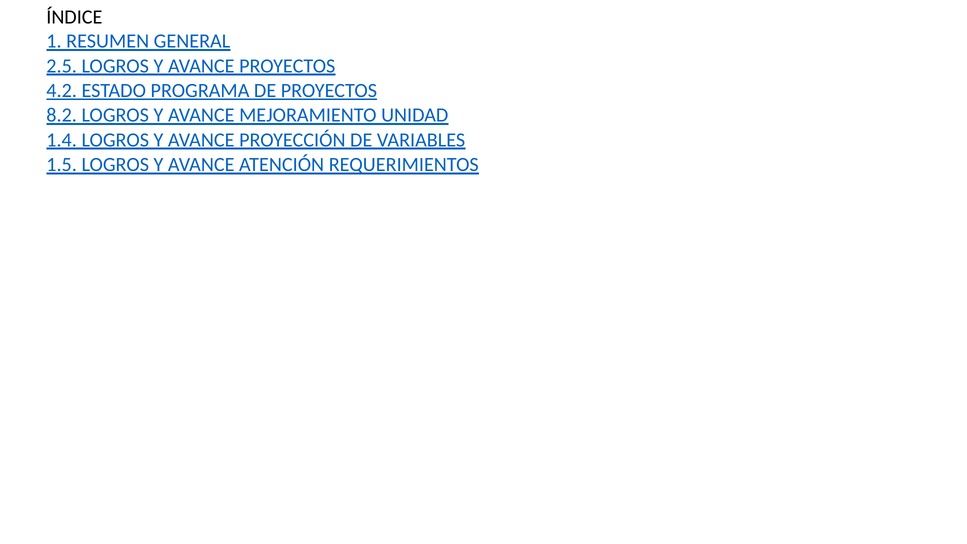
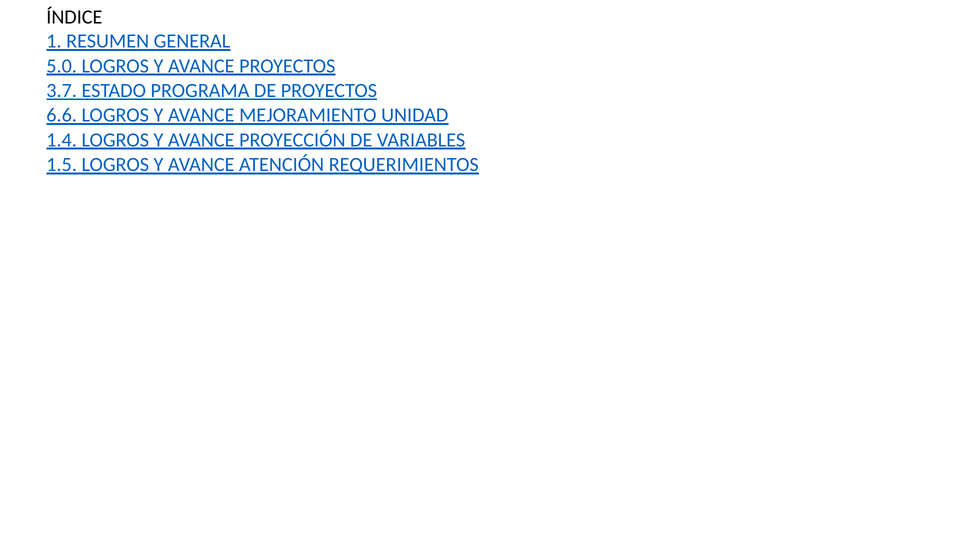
2.5: 2.5 -> 5.0
4.2: 4.2 -> 3.7
8.2: 8.2 -> 6.6
